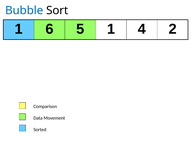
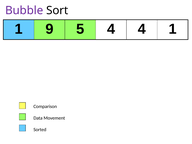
Bubble colour: blue -> purple
6: 6 -> 9
5 1: 1 -> 4
4 2: 2 -> 1
